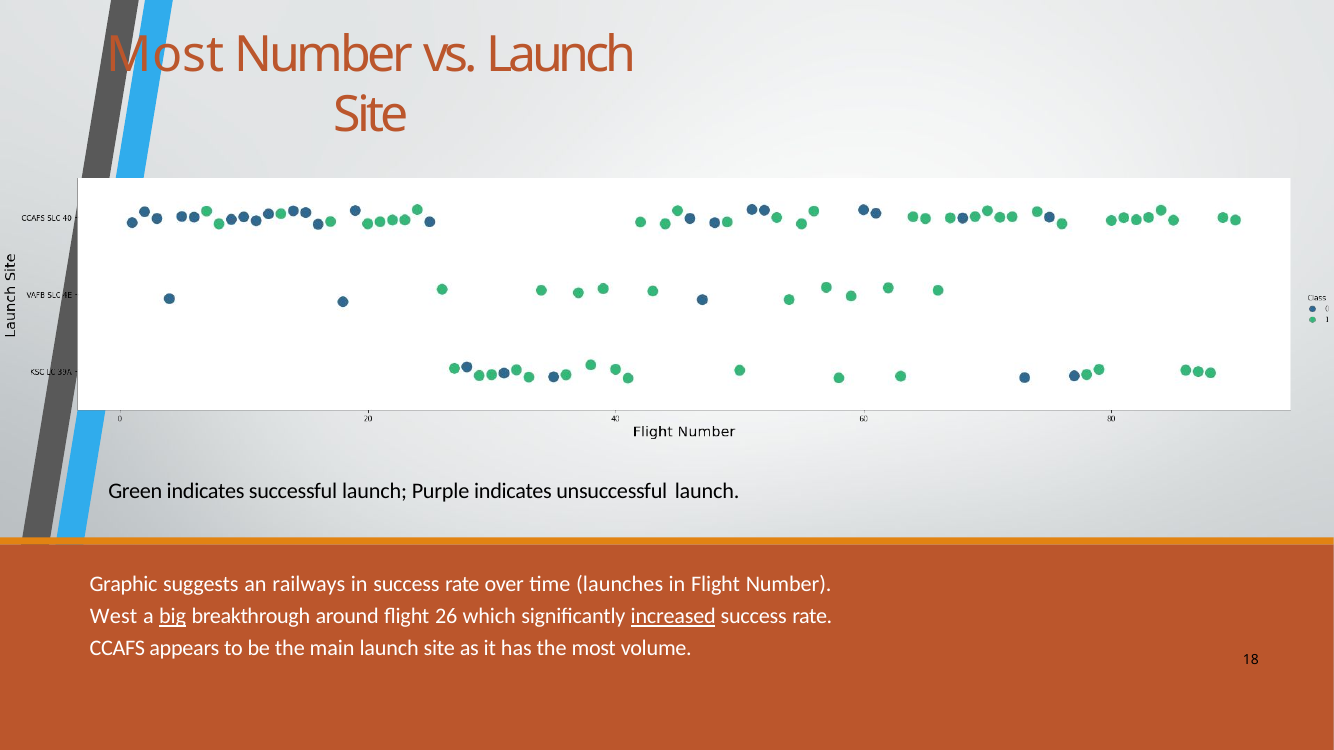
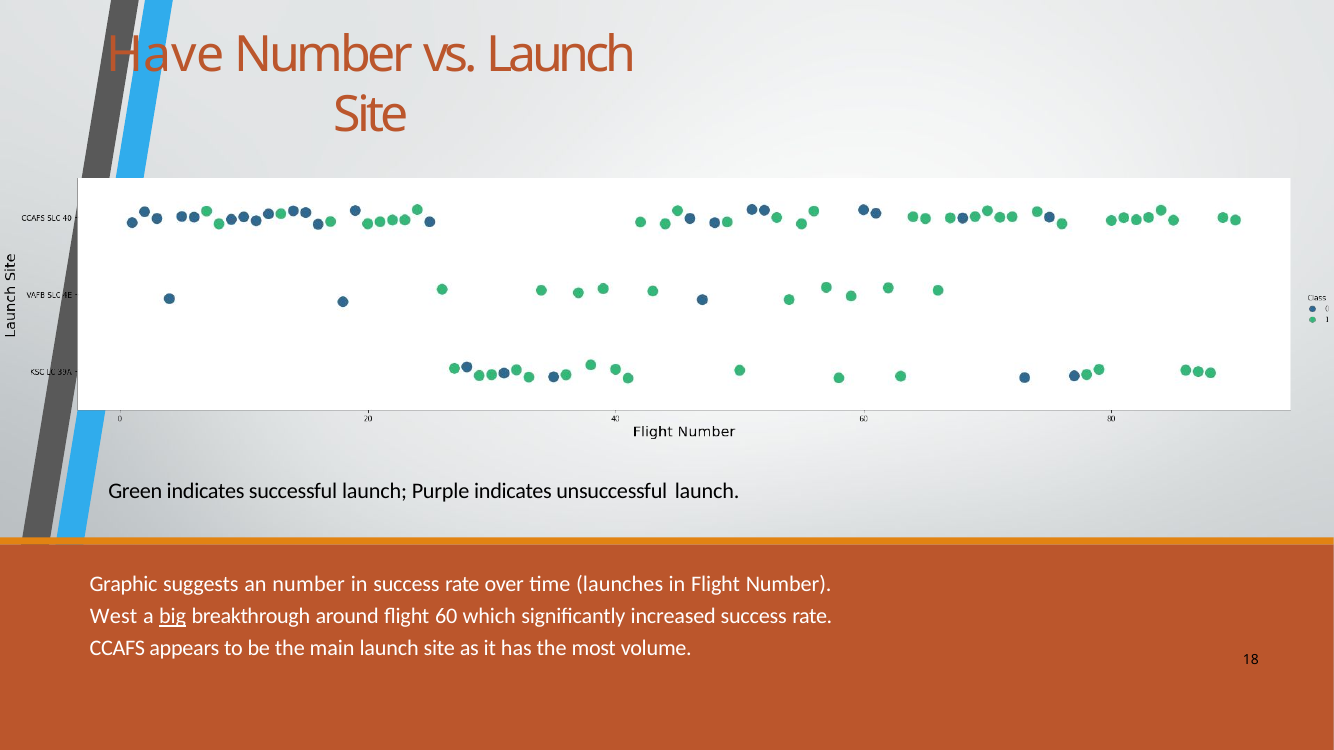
Most at (166, 55): Most -> Have
an railways: railways -> number
26: 26 -> 60
increased underline: present -> none
